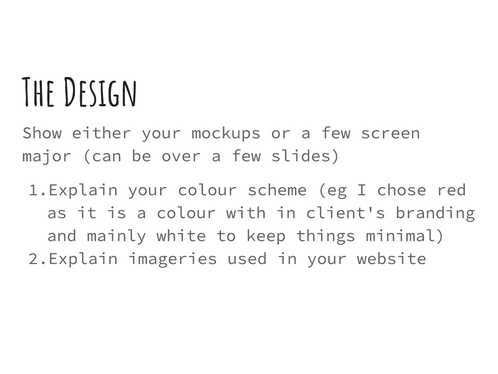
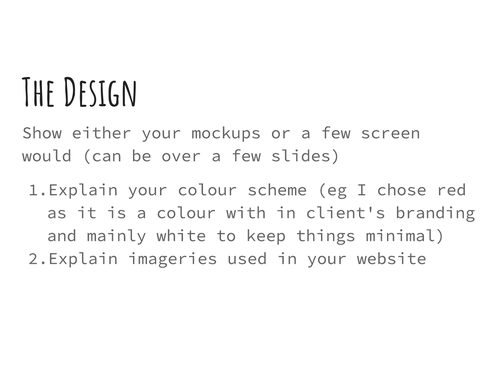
major: major -> would
